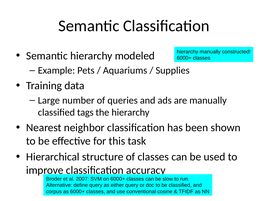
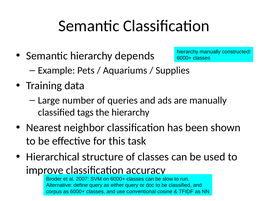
modeled: modeled -> depends
